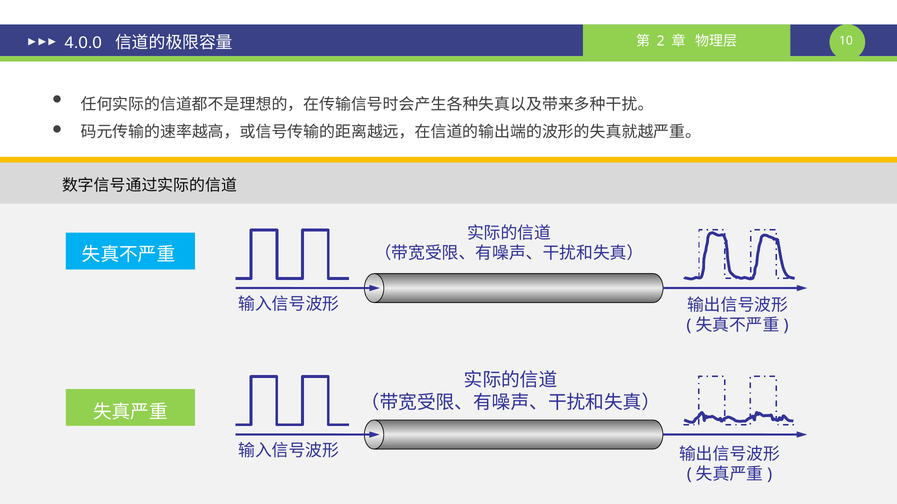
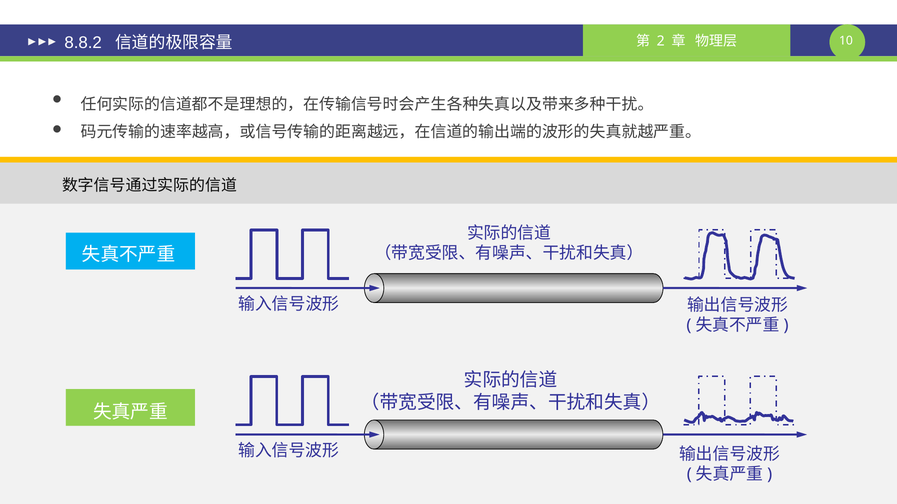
4.0.0: 4.0.0 -> 8.8.2
